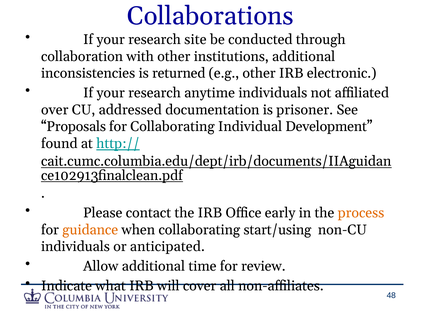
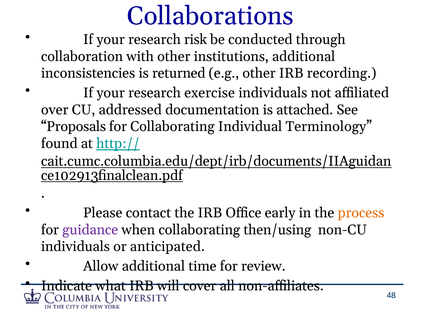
site: site -> risk
electronic: electronic -> recording
anytime: anytime -> exercise
prisoner: prisoner -> attached
Development: Development -> Terminology
guidance colour: orange -> purple
start/using: start/using -> then/using
